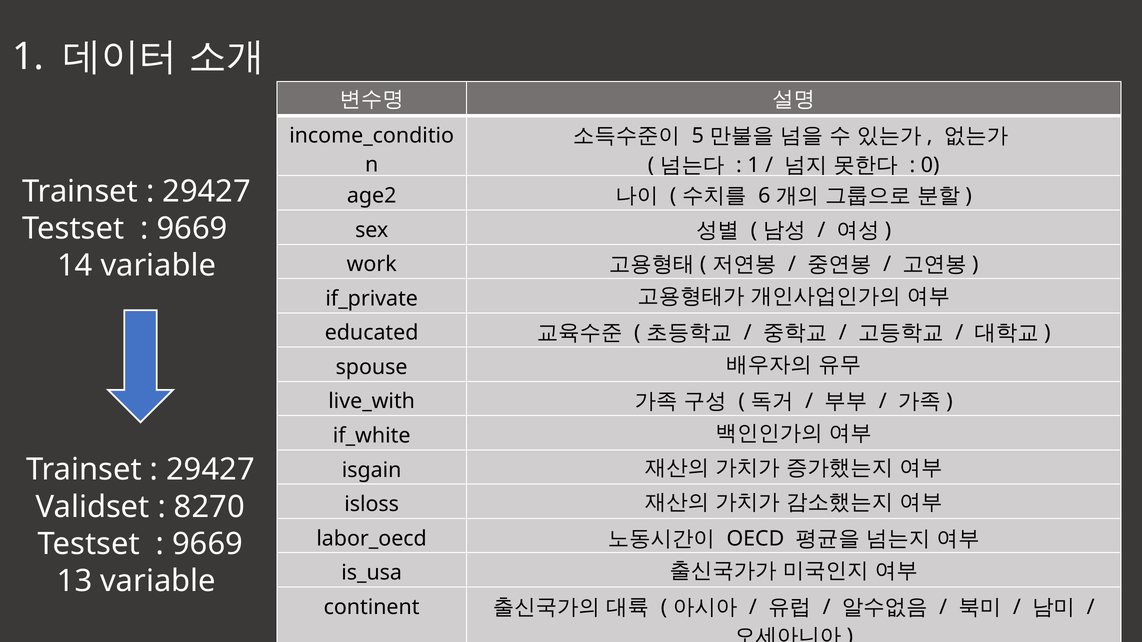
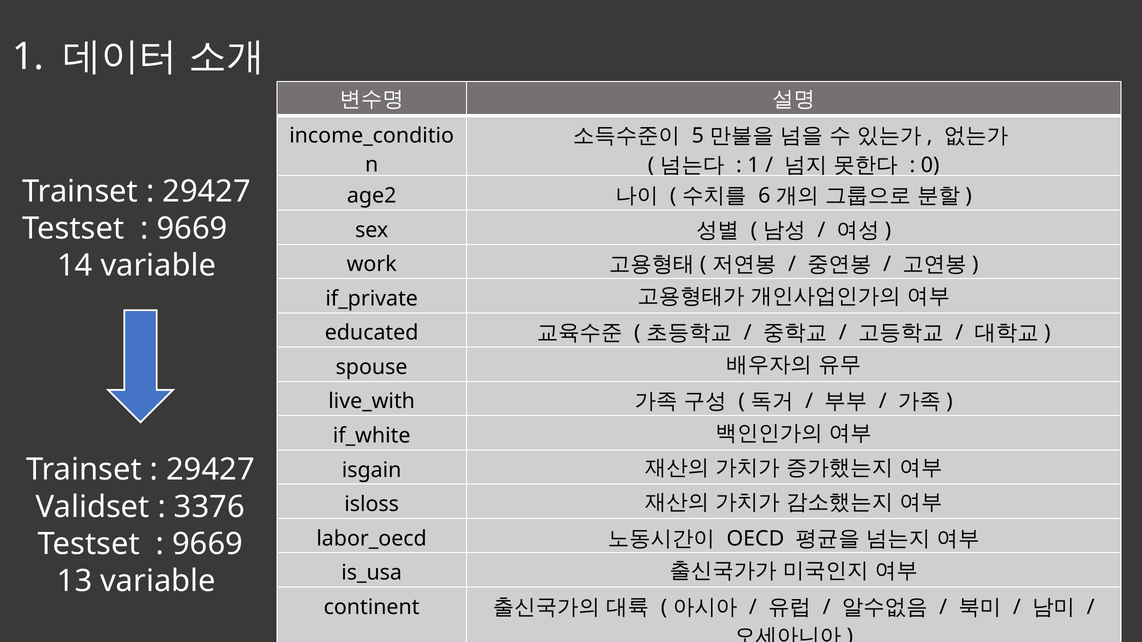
8270: 8270 -> 3376
